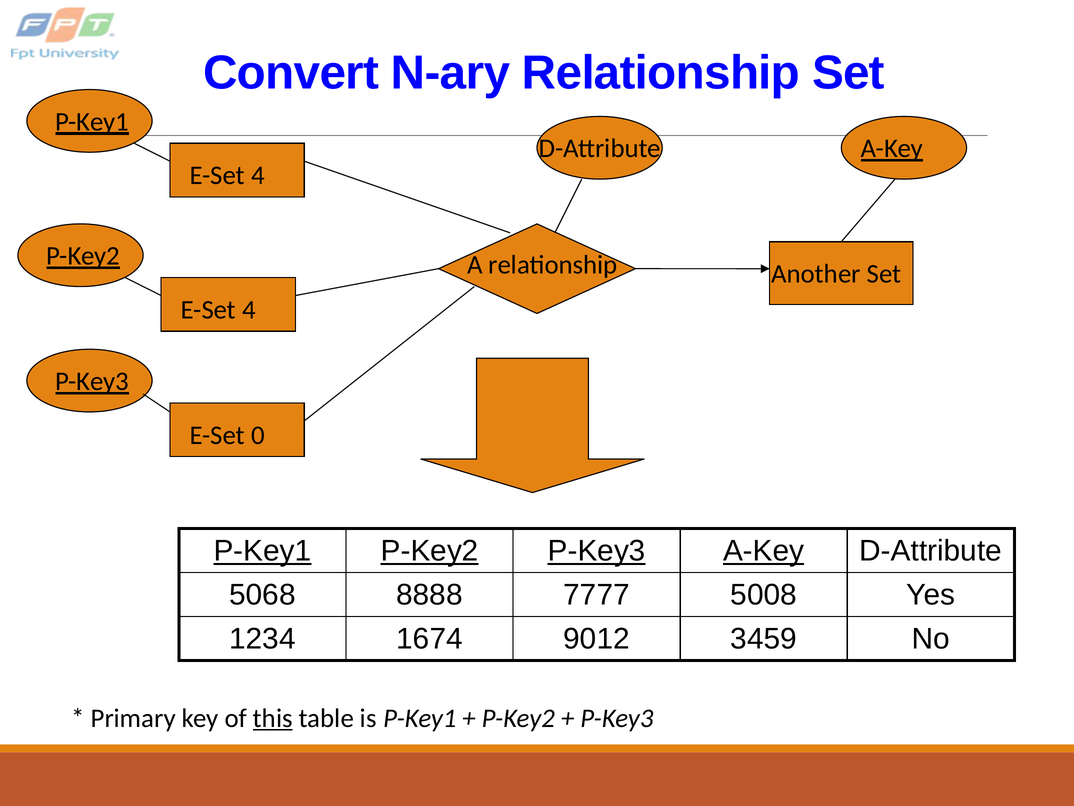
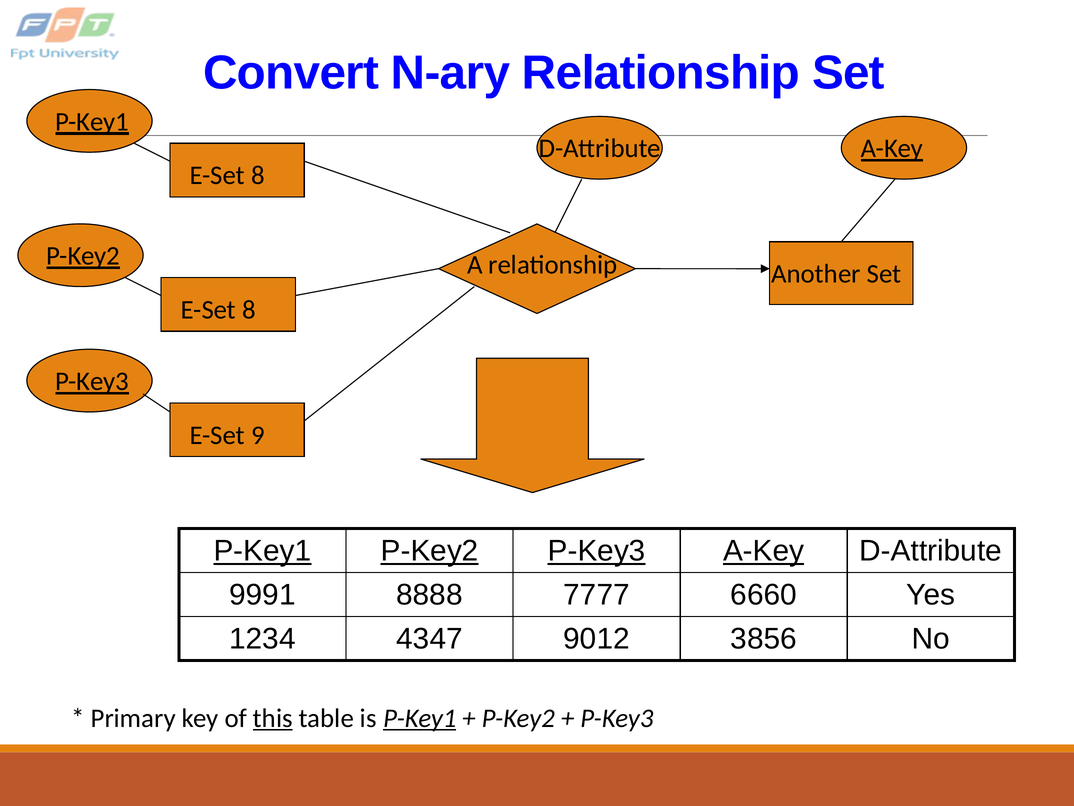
4 at (258, 175): 4 -> 8
4 at (249, 310): 4 -> 8
0: 0 -> 9
5068: 5068 -> 9991
5008: 5008 -> 6660
1674: 1674 -> 4347
3459: 3459 -> 3856
P-Key1 at (420, 718) underline: none -> present
